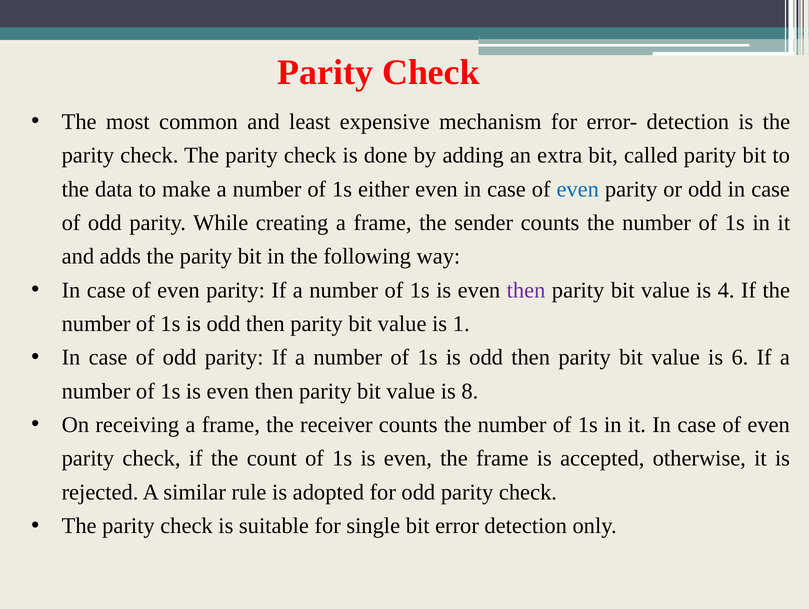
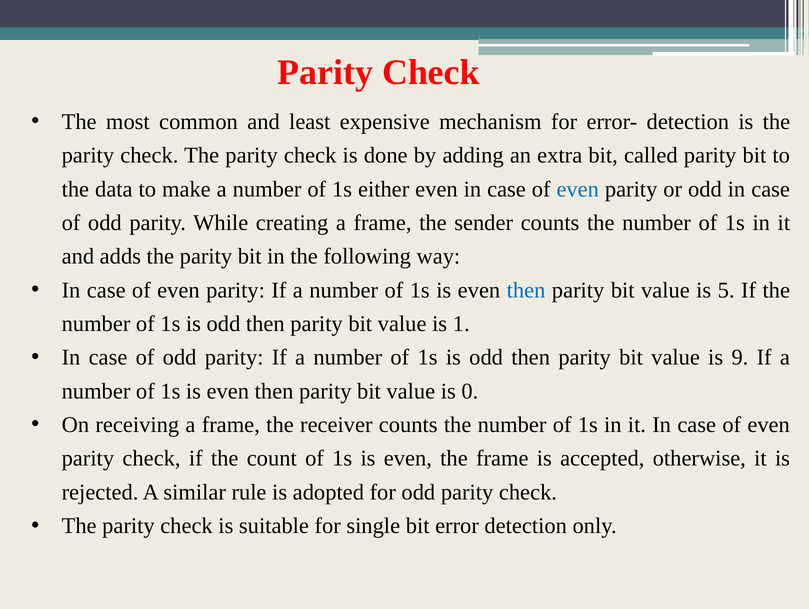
then at (526, 290) colour: purple -> blue
4: 4 -> 5
6: 6 -> 9
8: 8 -> 0
